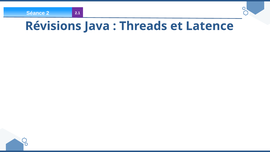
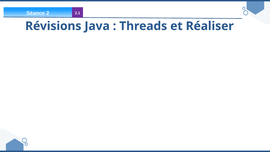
Latence: Latence -> Réaliser
